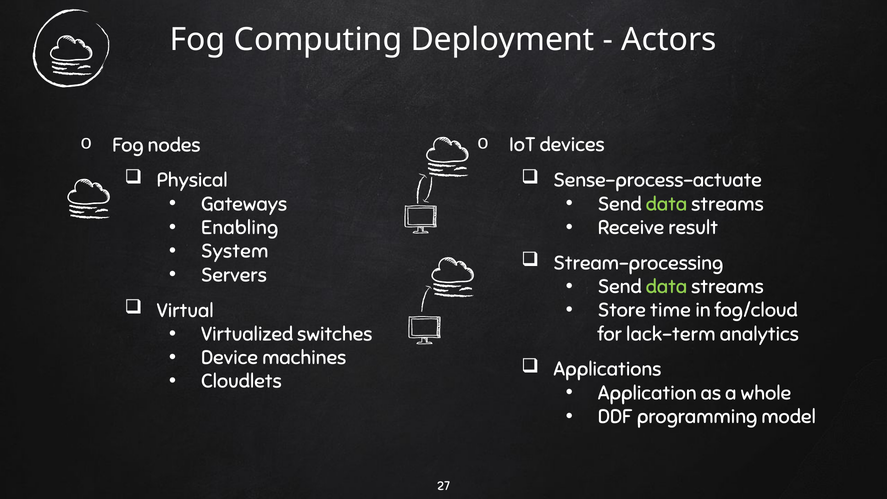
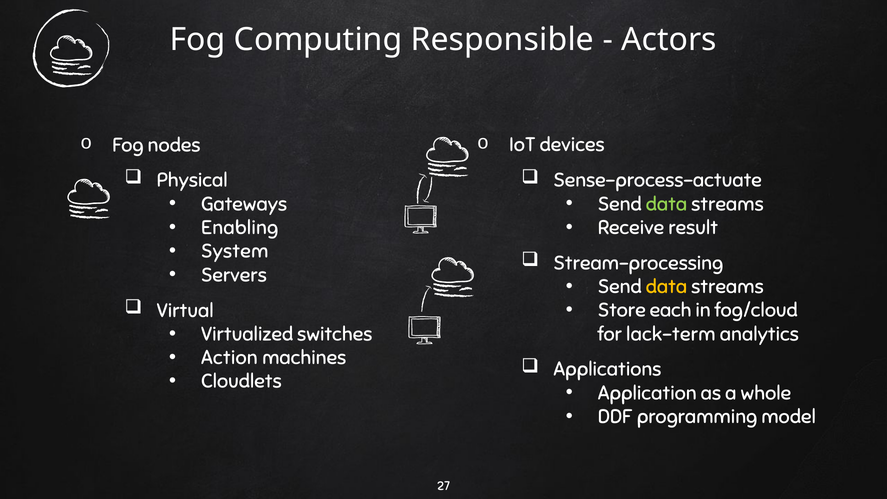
Deployment: Deployment -> Responsible
data at (667, 287) colour: light green -> yellow
time: time -> each
Device: Device -> Action
